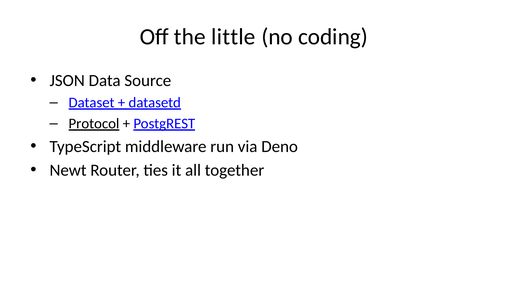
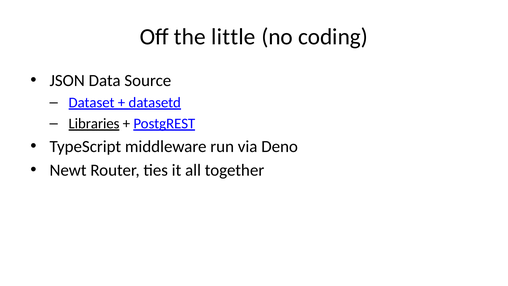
Protocol: Protocol -> Libraries
